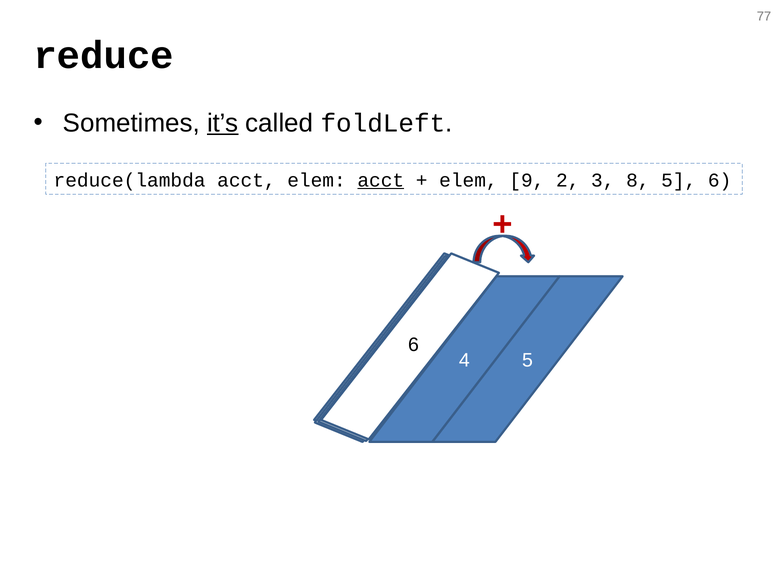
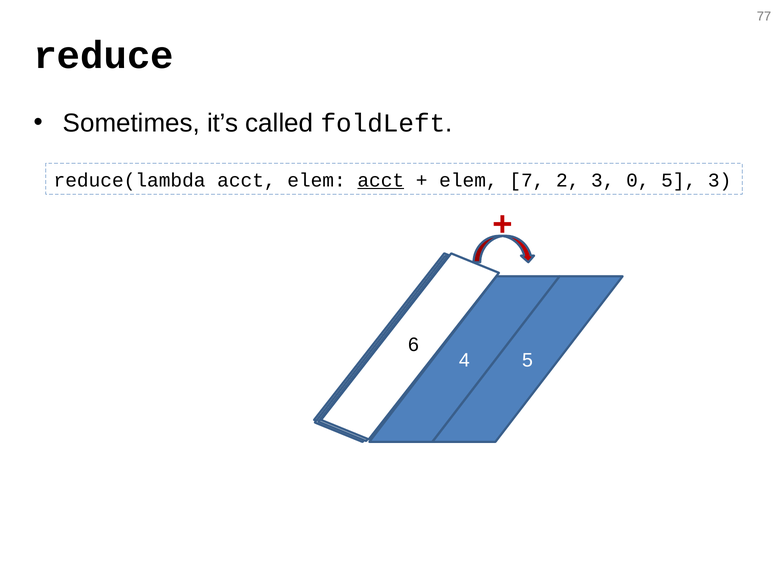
it’s underline: present -> none
9: 9 -> 7
8: 8 -> 0
6 at (720, 180): 6 -> 3
